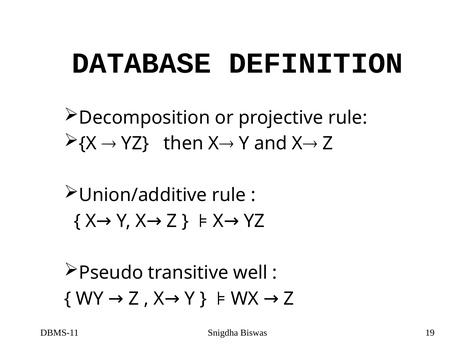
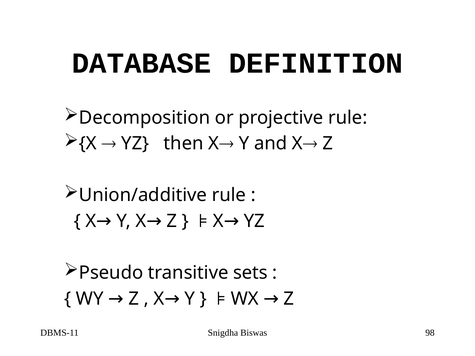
well: well -> sets
19: 19 -> 98
